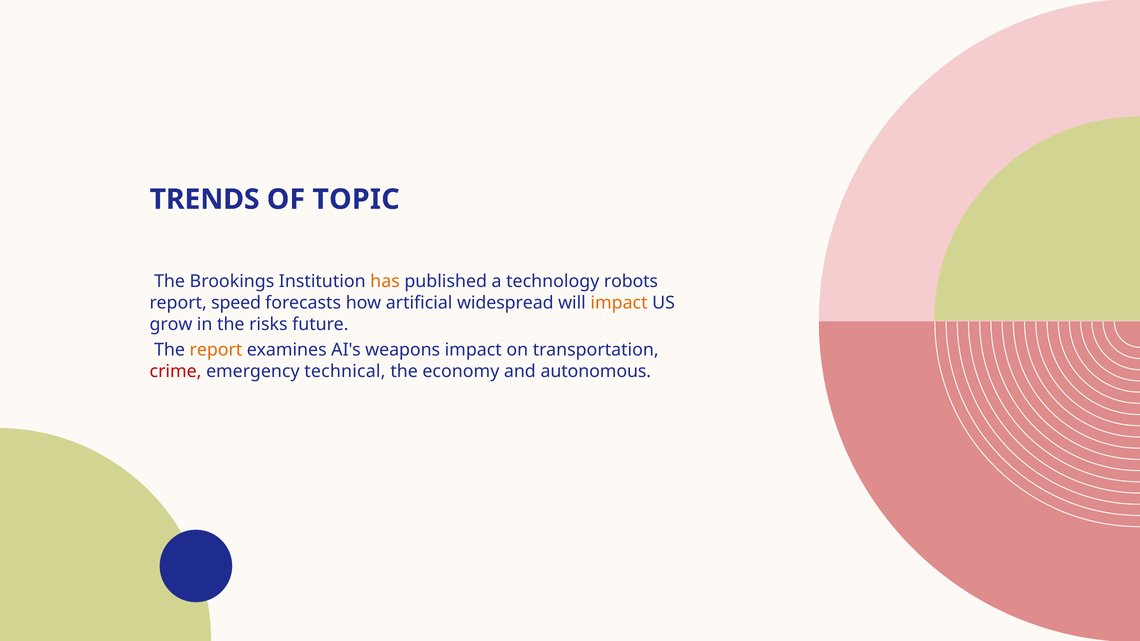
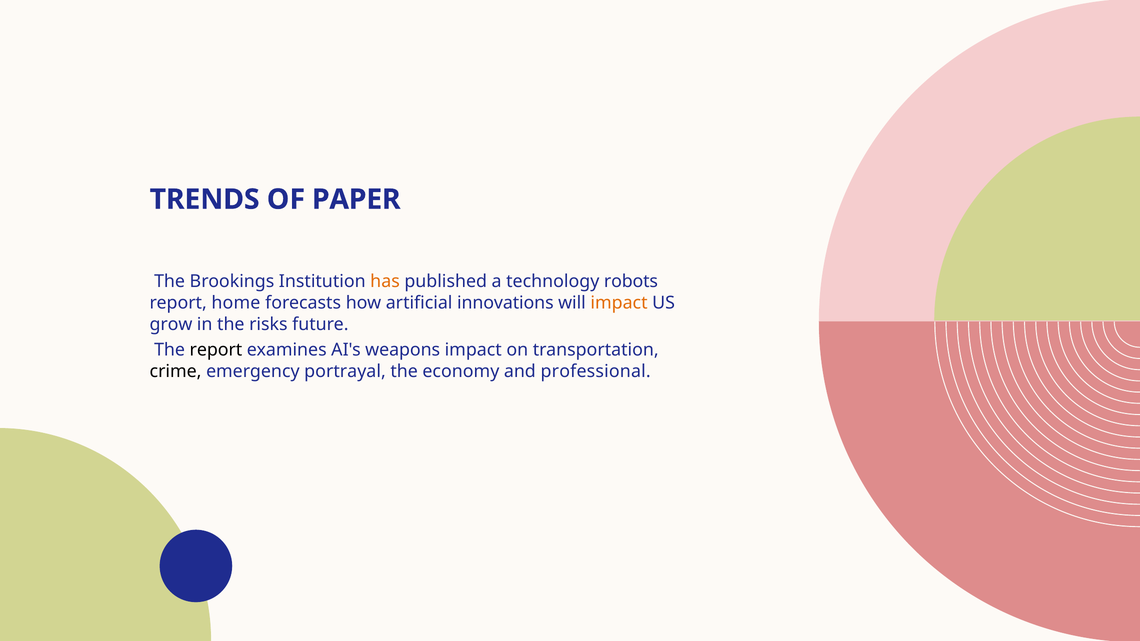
TOPIC: TOPIC -> PAPER
speed: speed -> home
widespread: widespread -> innovations
report at (216, 350) colour: orange -> black
crime colour: red -> black
technical: technical -> portrayal
autonomous: autonomous -> professional
